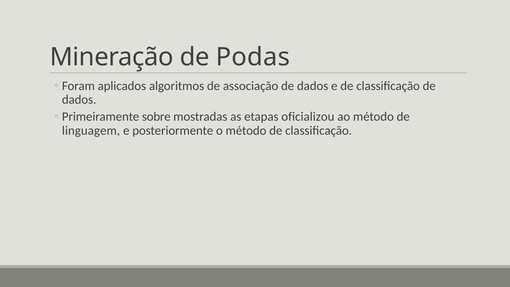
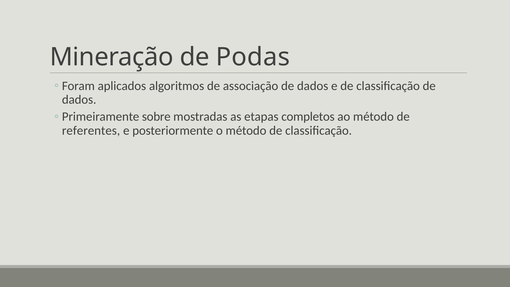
oficializou: oficializou -> completos
linguagem: linguagem -> referentes
